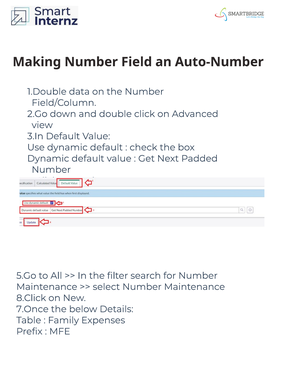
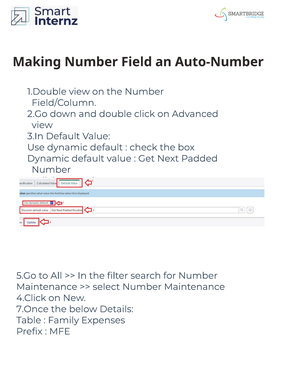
data at (79, 91): data -> view
8.Click at (31, 297): 8.Click -> 4.Click
